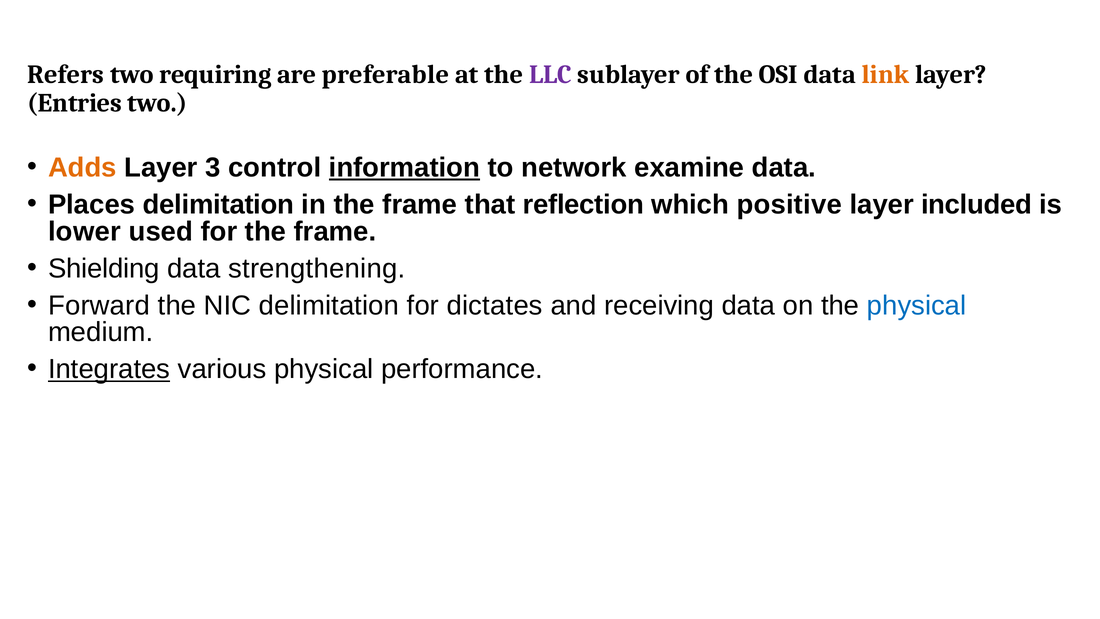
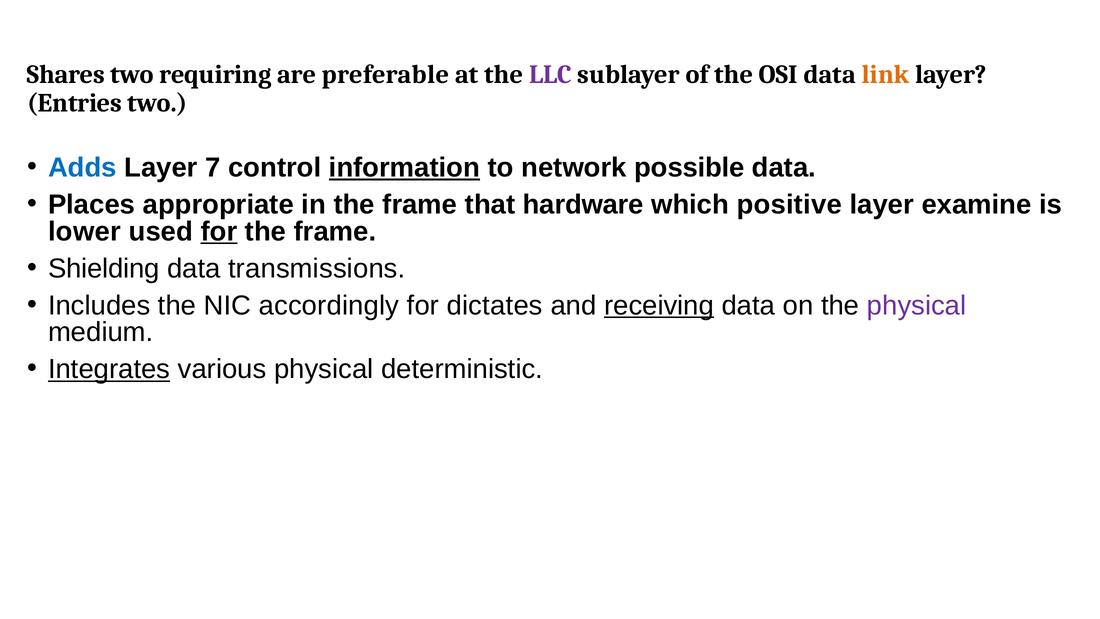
Refers: Refers -> Shares
Adds colour: orange -> blue
3: 3 -> 7
examine: examine -> possible
Places delimitation: delimitation -> appropriate
reflection: reflection -> hardware
included: included -> examine
for at (219, 231) underline: none -> present
strengthening: strengthening -> transmissions
Forward: Forward -> Includes
NIC delimitation: delimitation -> accordingly
receiving underline: none -> present
physical at (917, 305) colour: blue -> purple
performance: performance -> deterministic
